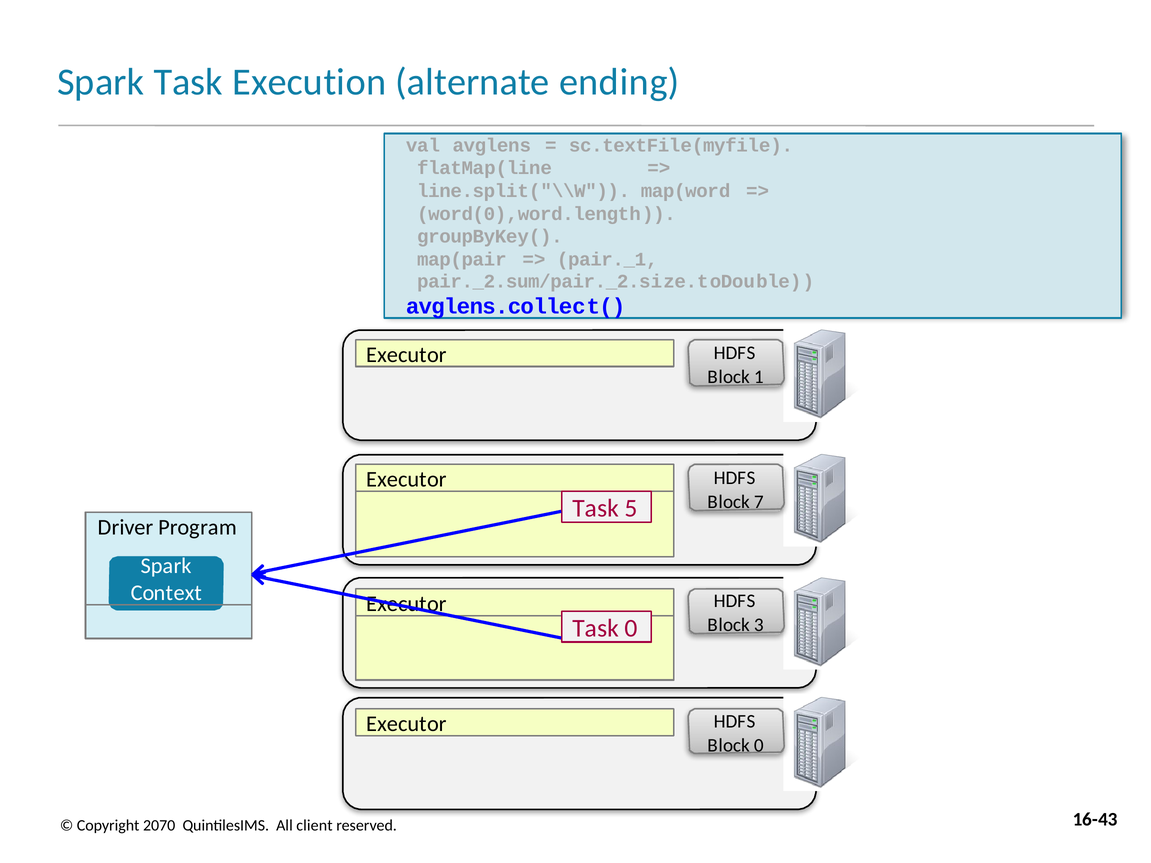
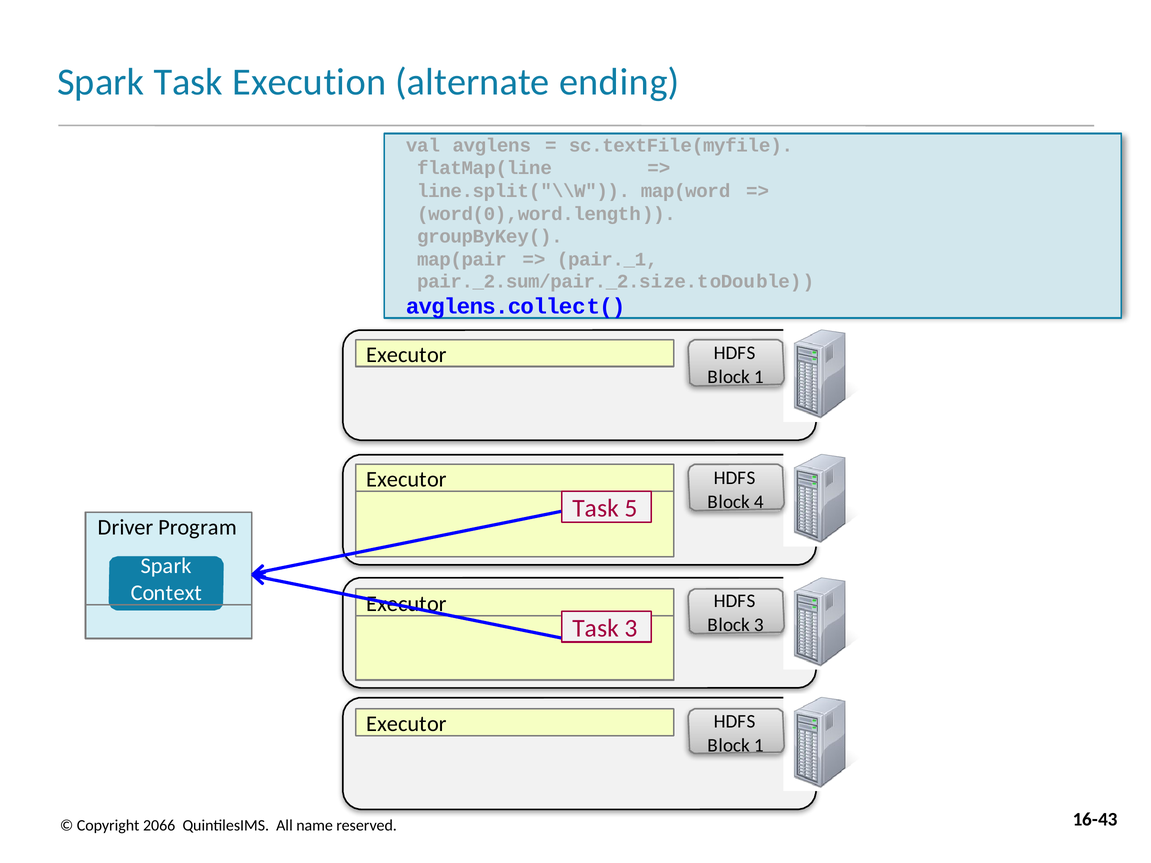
7: 7 -> 4
Task 0: 0 -> 3
0 at (759, 746): 0 -> 1
2070: 2070 -> 2066
client: client -> name
